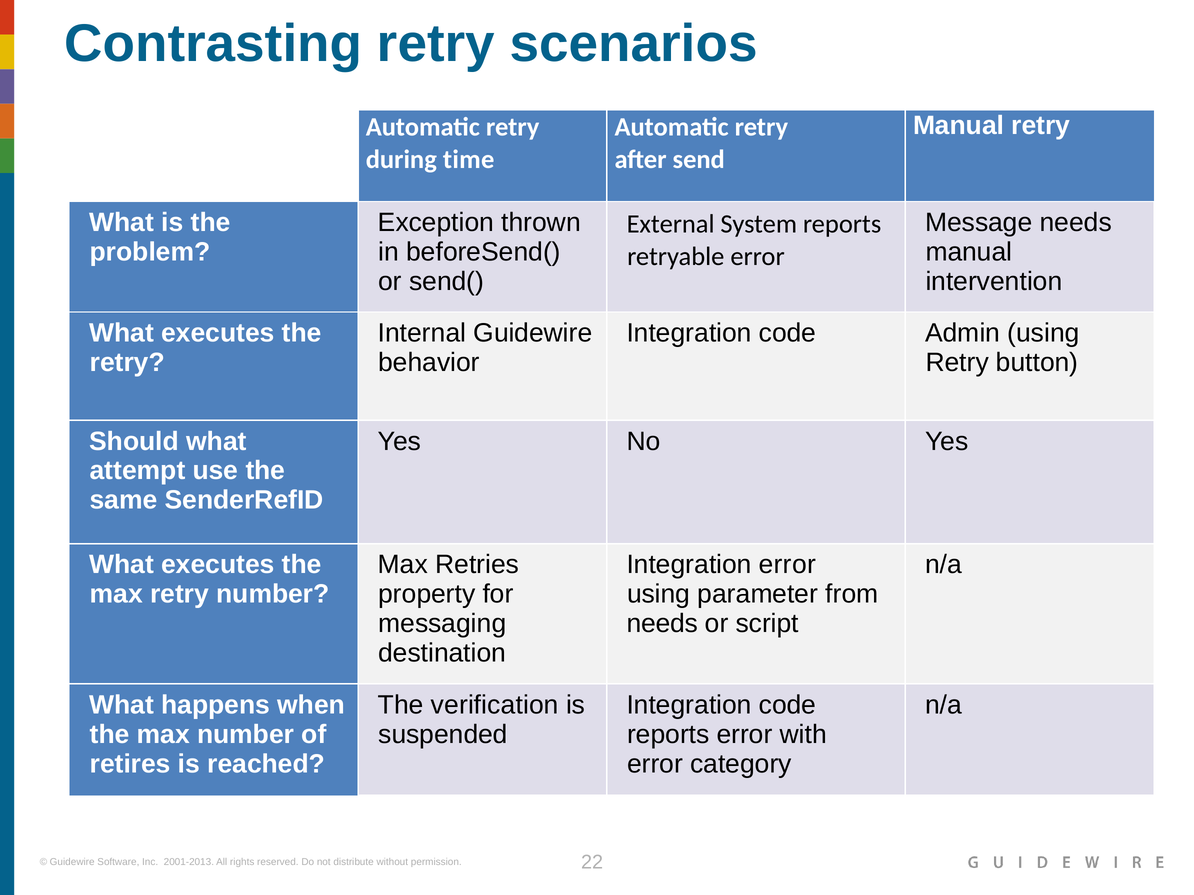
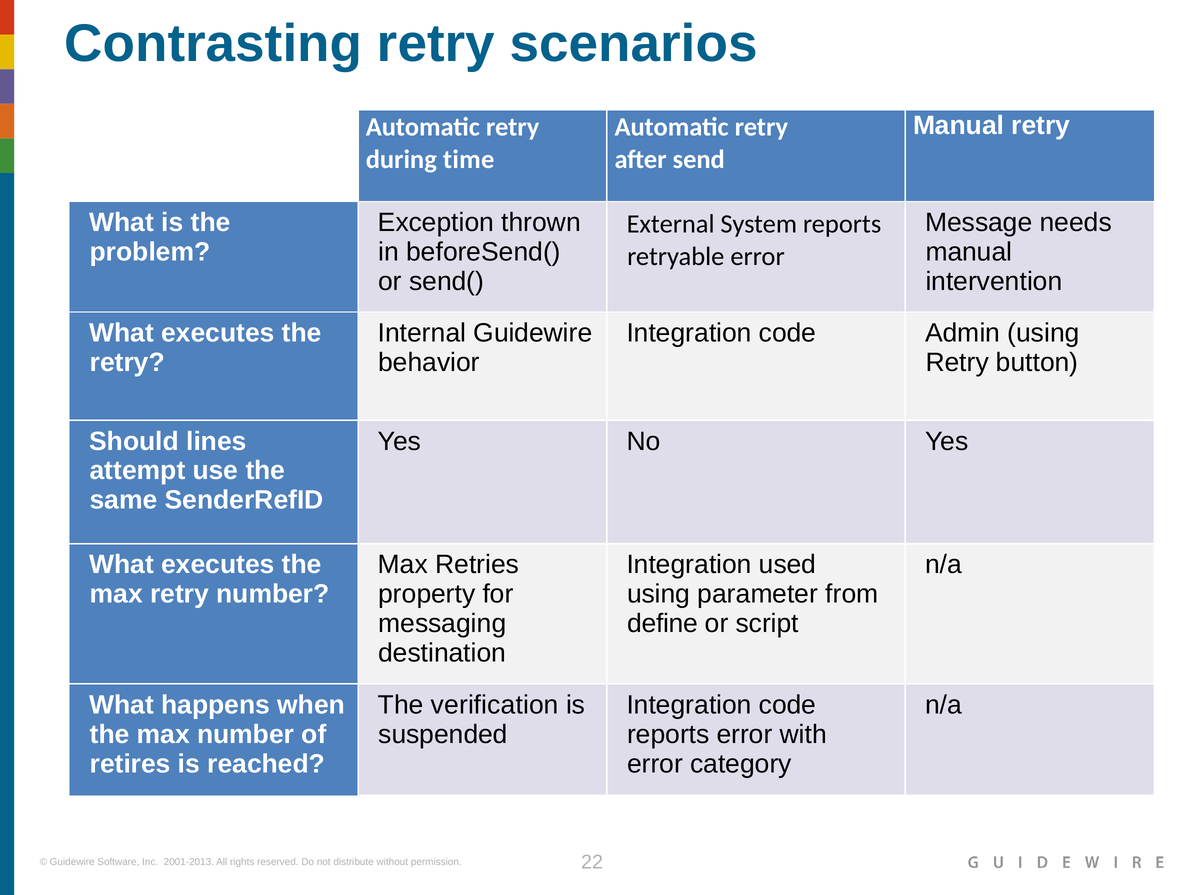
Should what: what -> lines
Integration error: error -> used
needs at (663, 624): needs -> define
